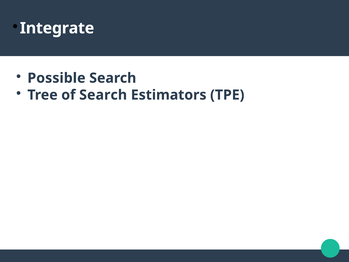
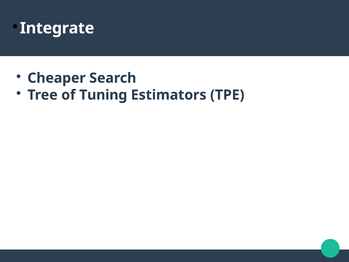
Possible: Possible -> Cheaper
of Search: Search -> Tuning
